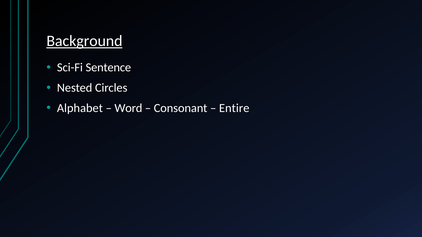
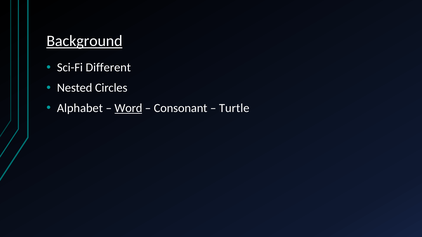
Sentence: Sentence -> Different
Word underline: none -> present
Entire: Entire -> Turtle
